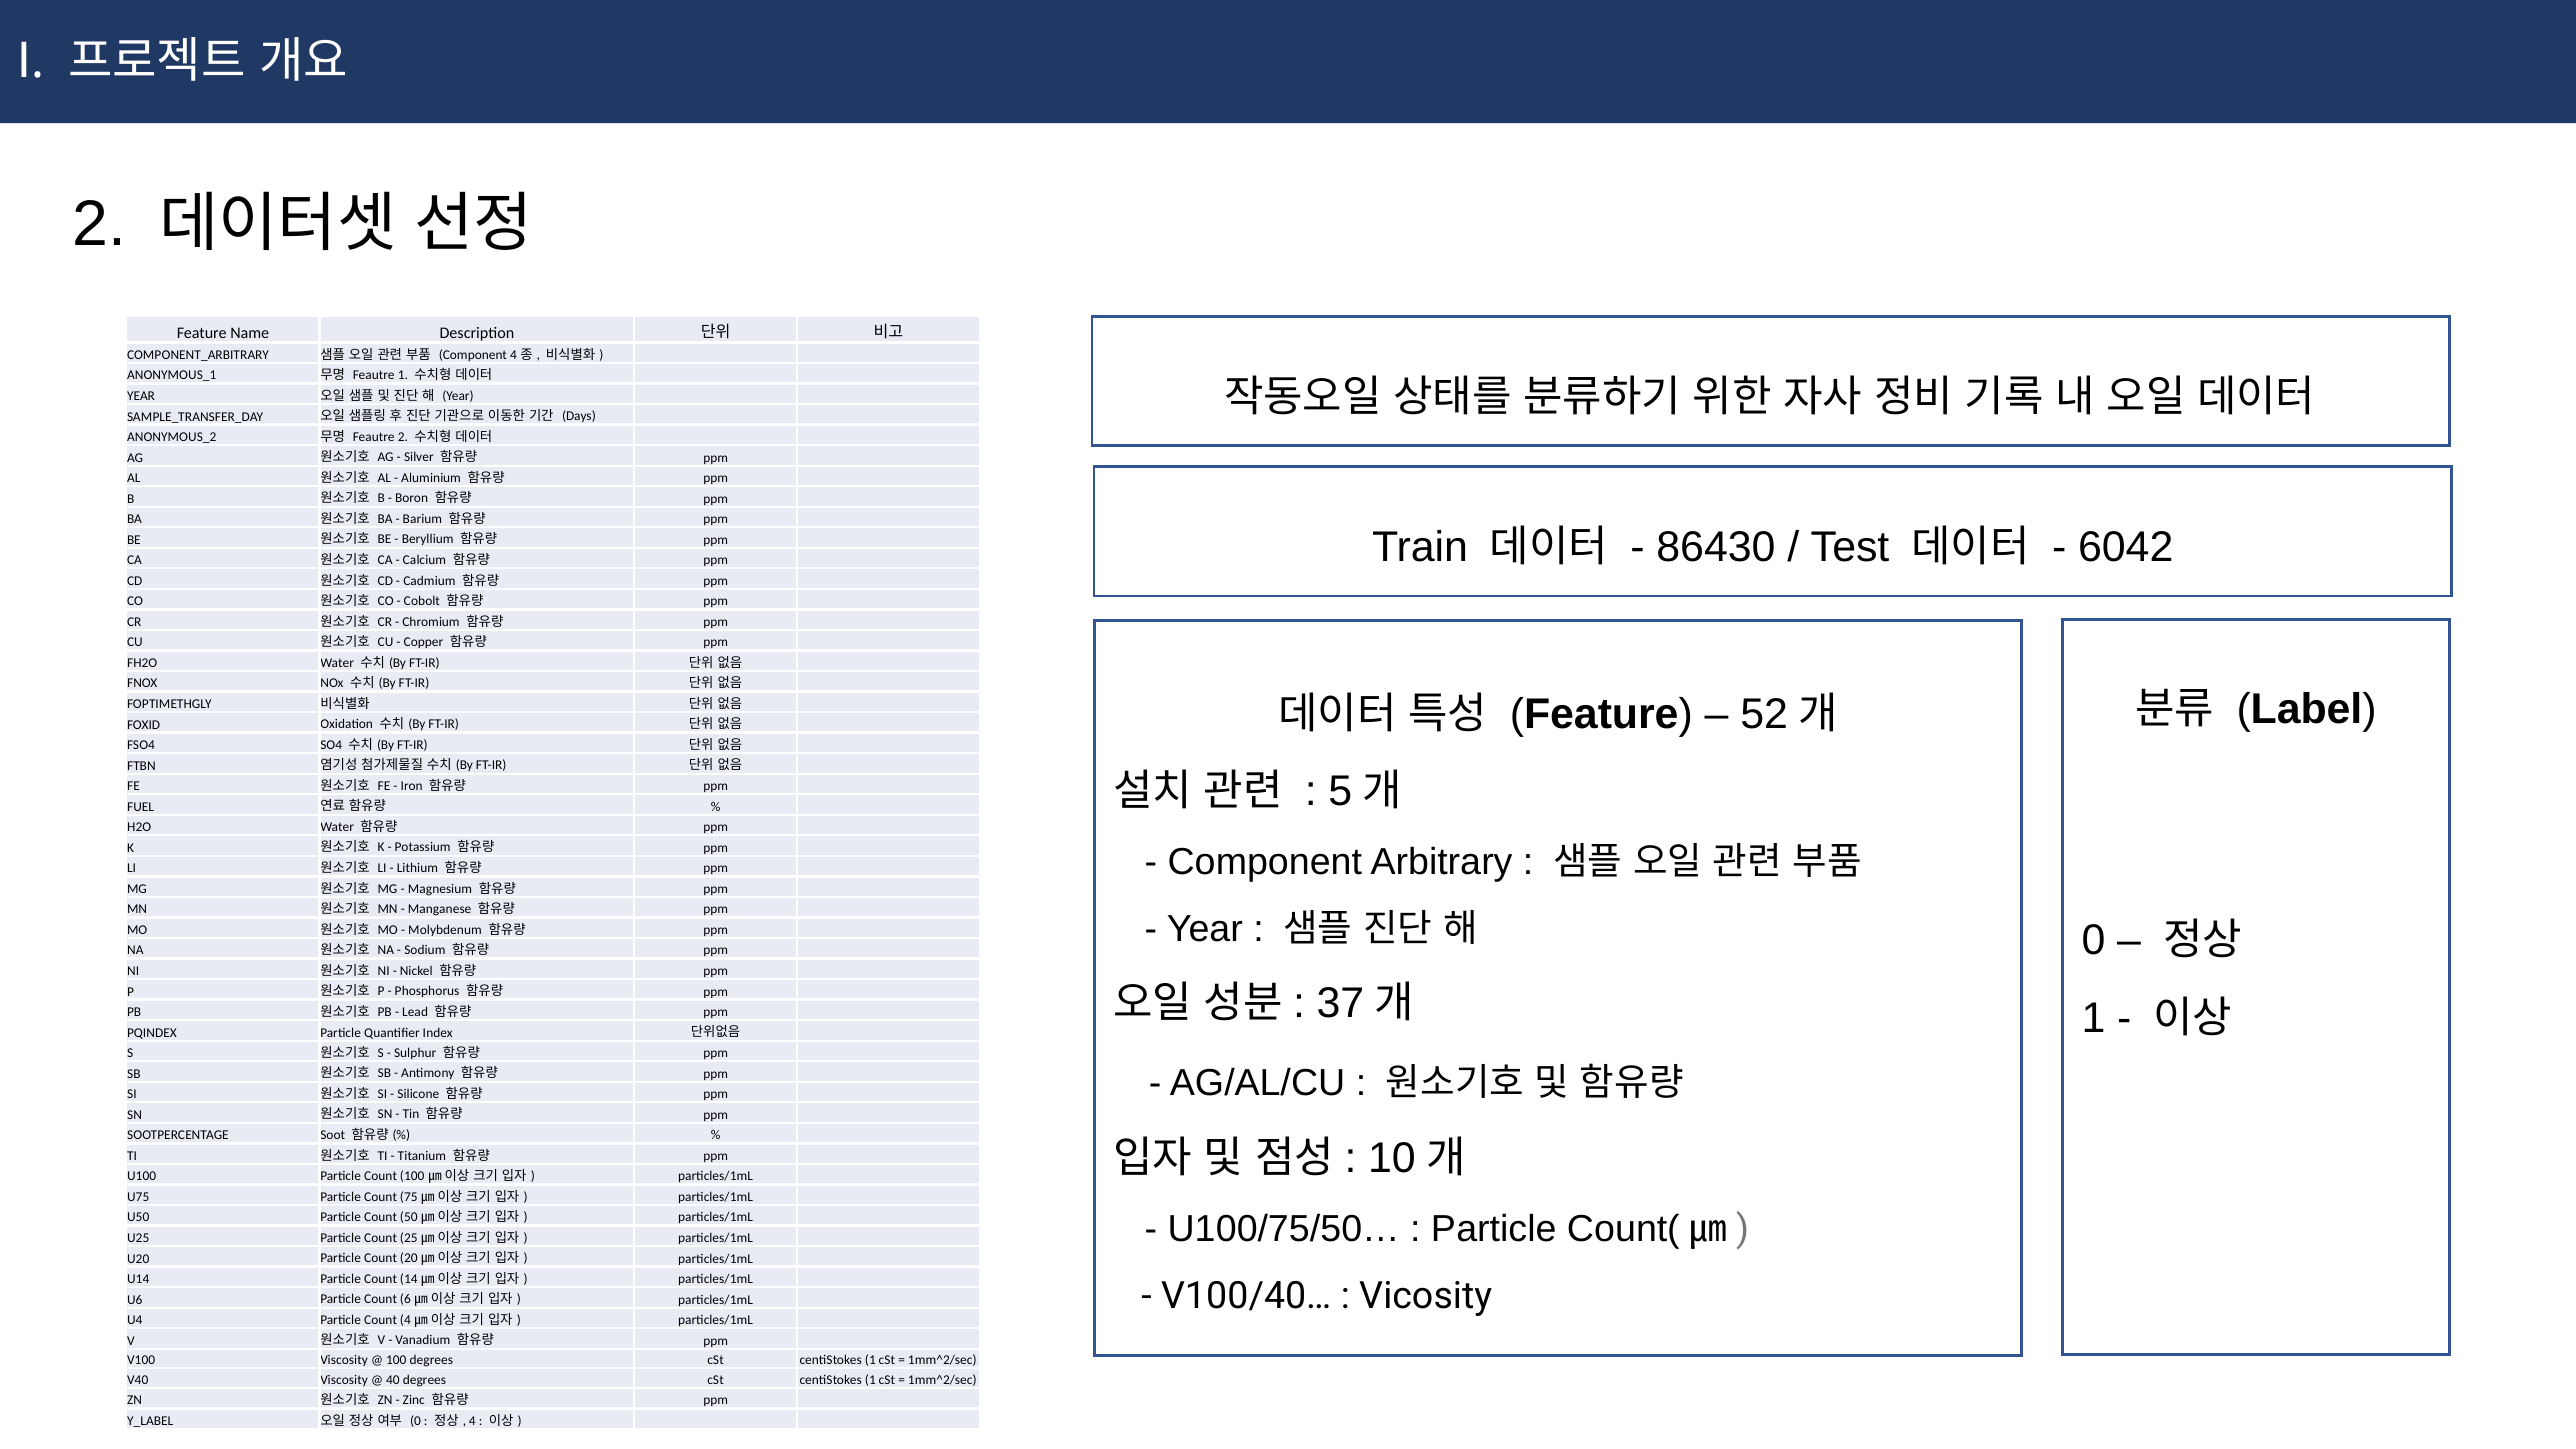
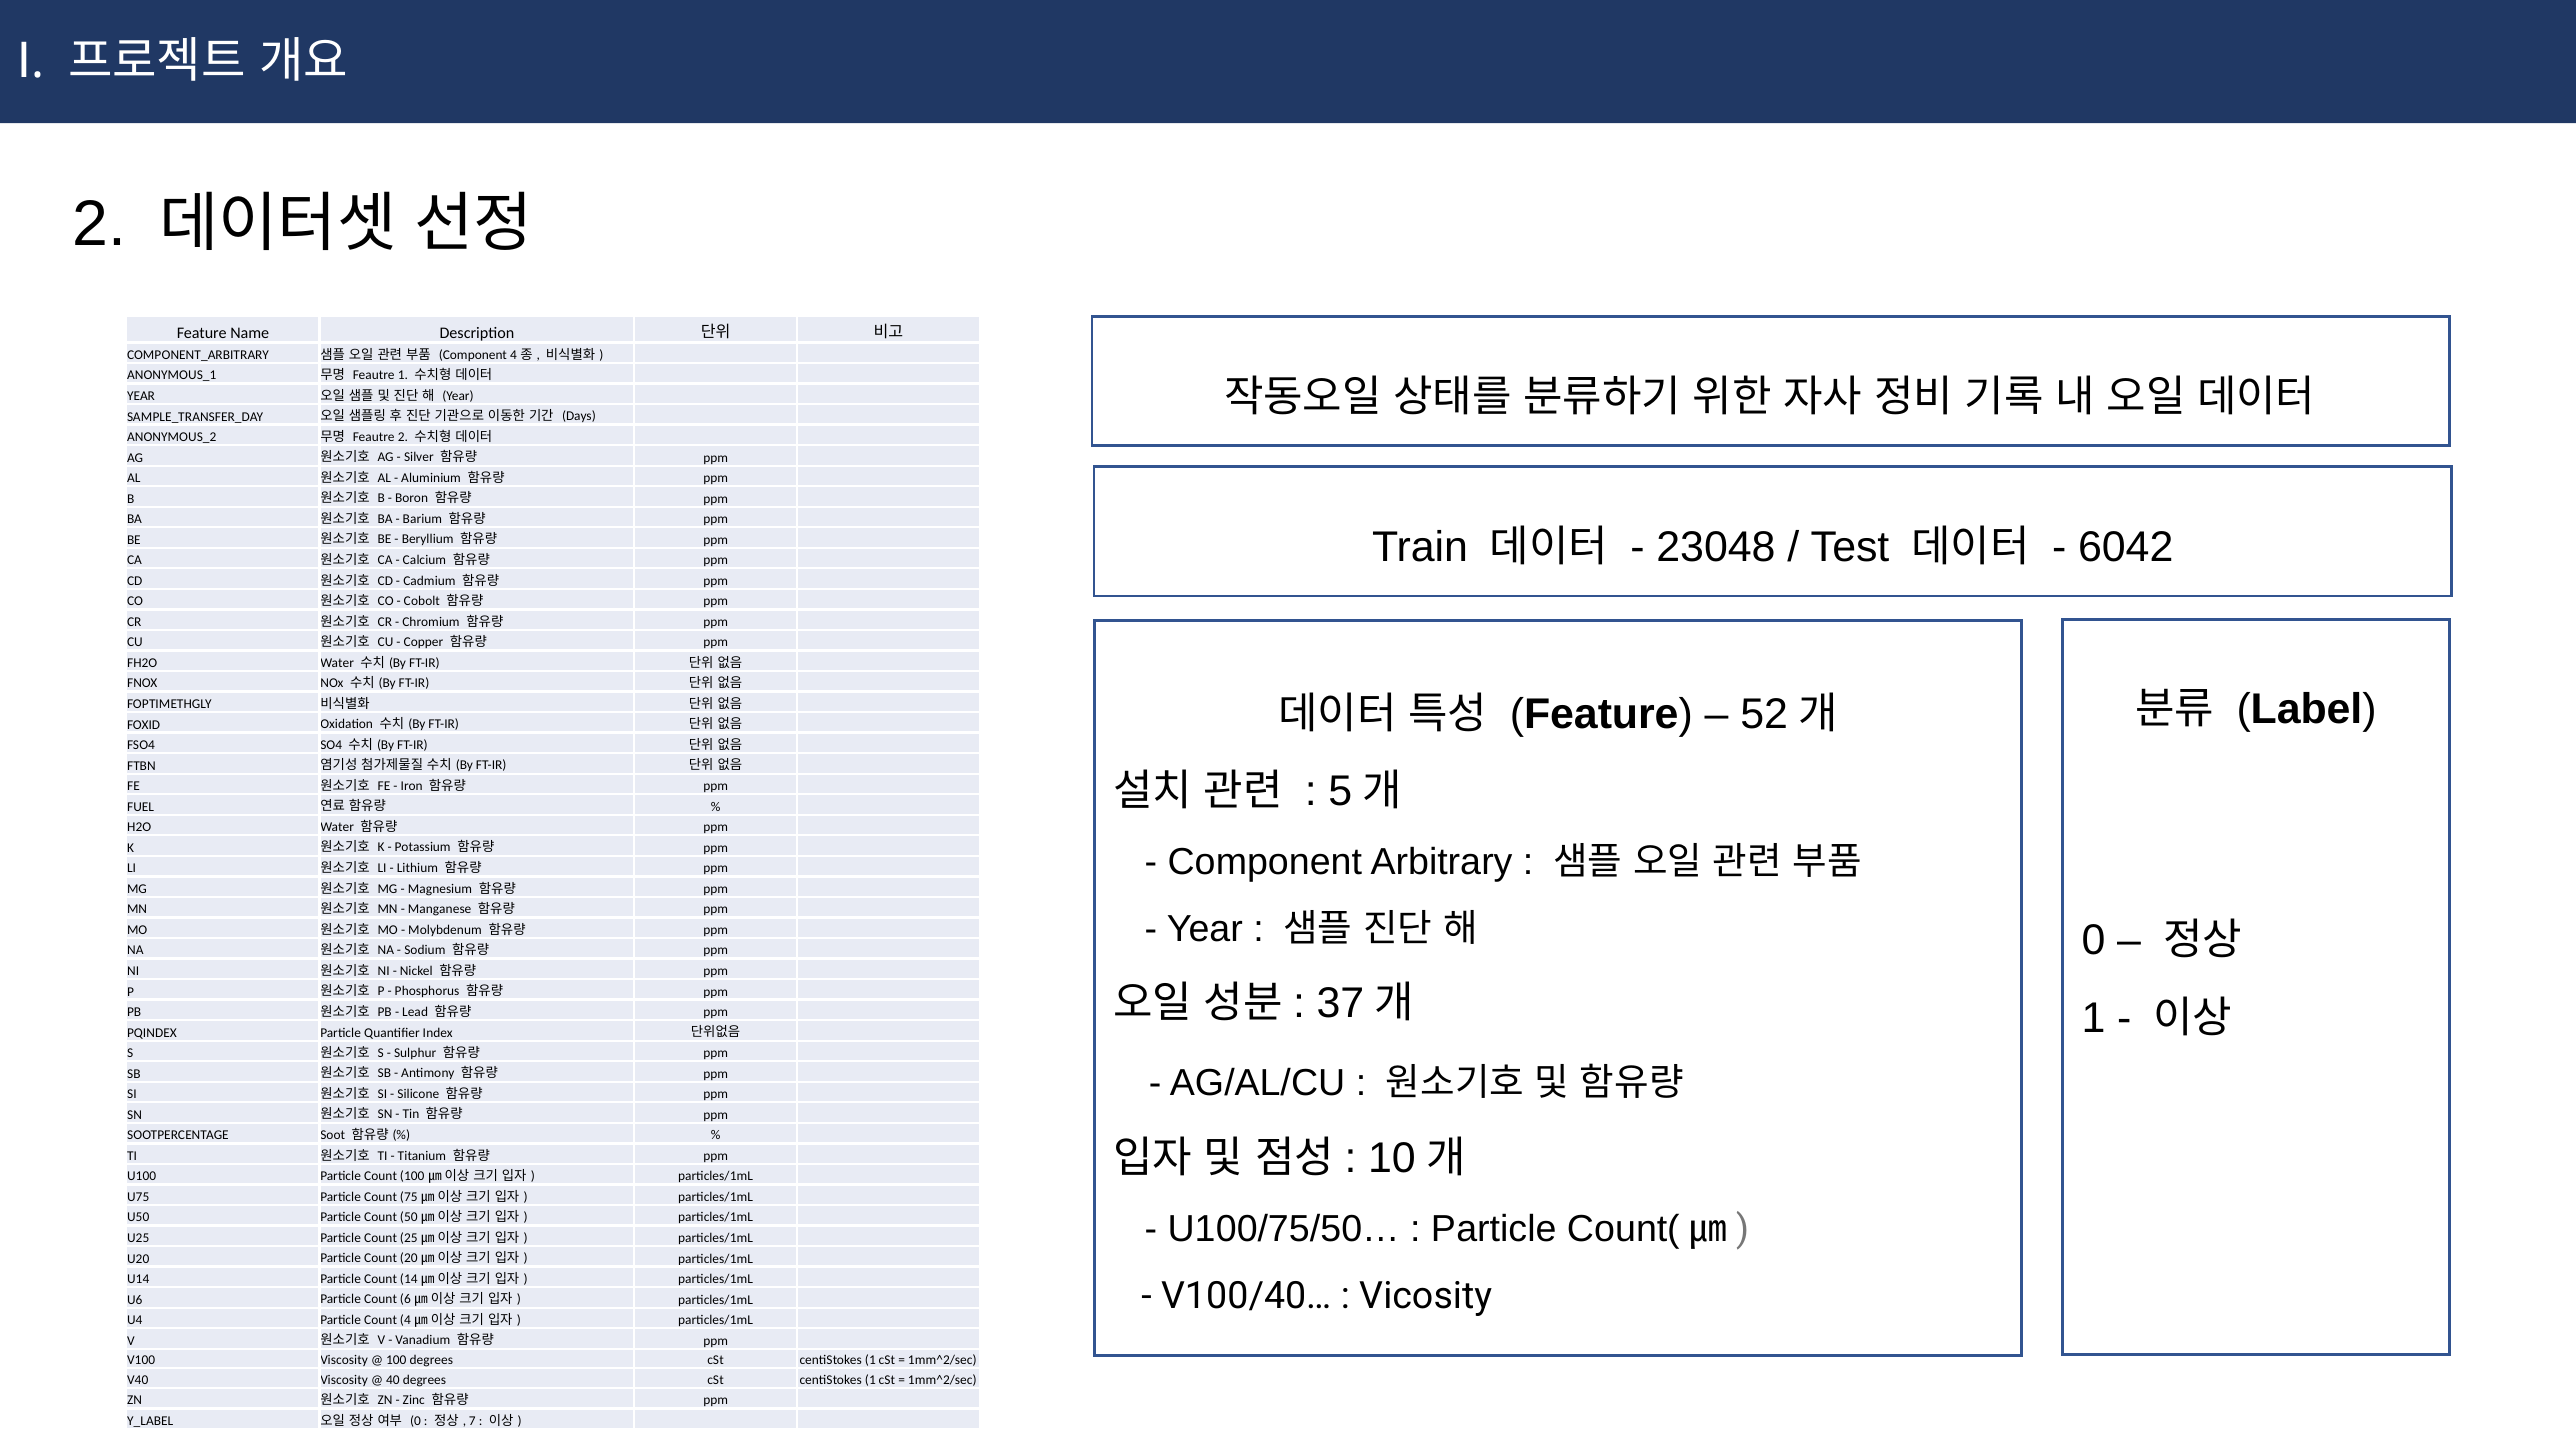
86430: 86430 -> 23048
4 at (472, 1421): 4 -> 7
